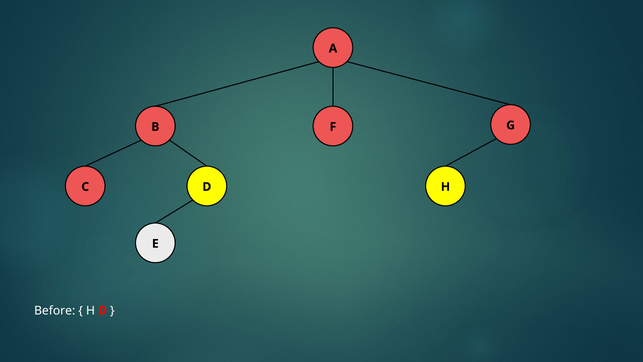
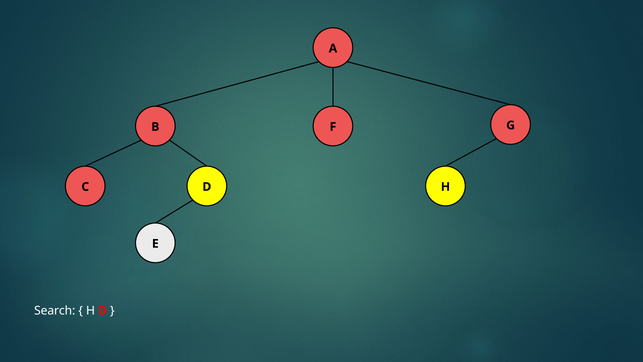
Before: Before -> Search
